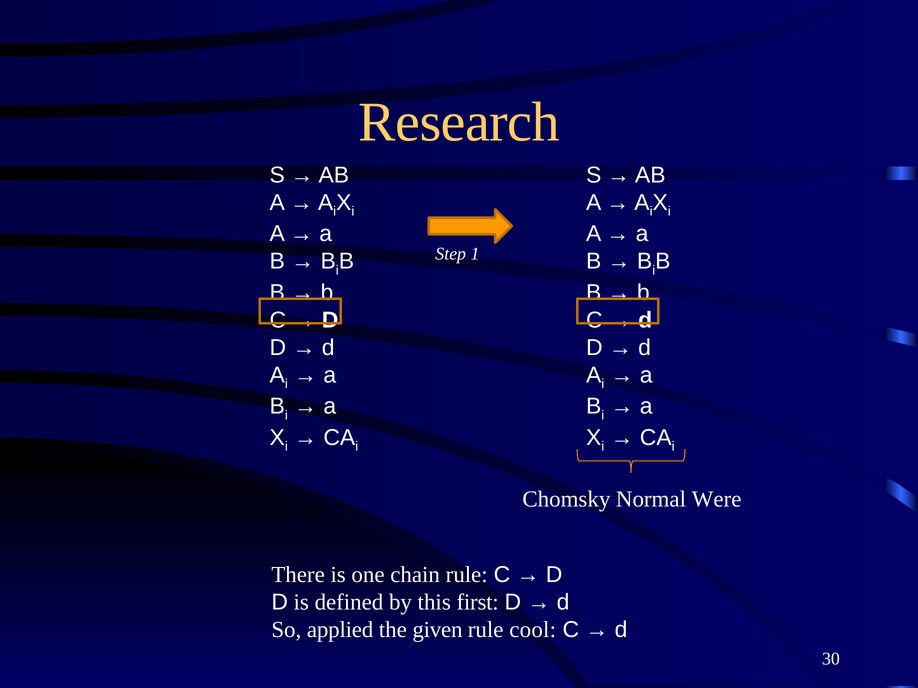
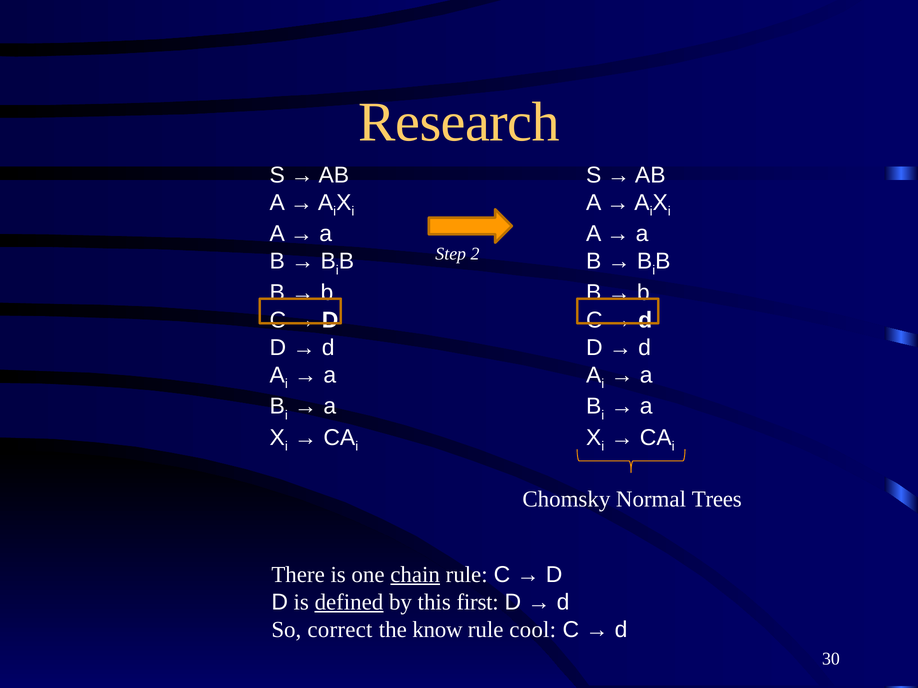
1: 1 -> 2
Were: Were -> Trees
chain underline: none -> present
defined underline: none -> present
applied: applied -> correct
given: given -> know
